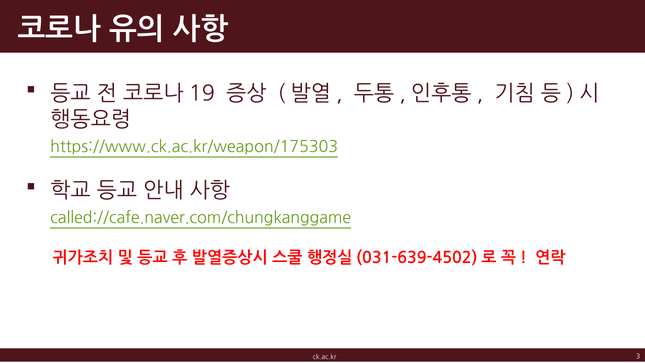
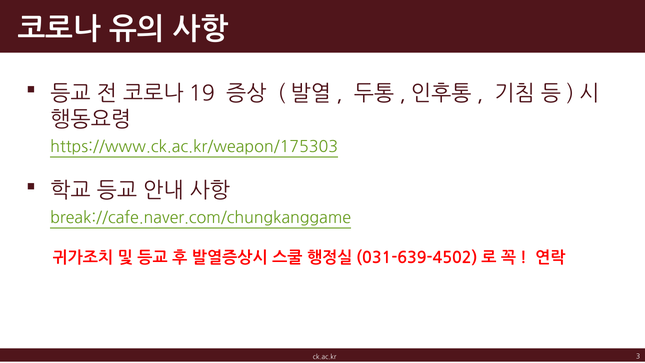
called://cafe.naver.com/chungkanggame: called://cafe.naver.com/chungkanggame -> break://cafe.naver.com/chungkanggame
